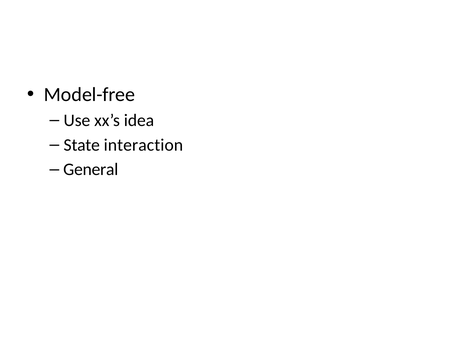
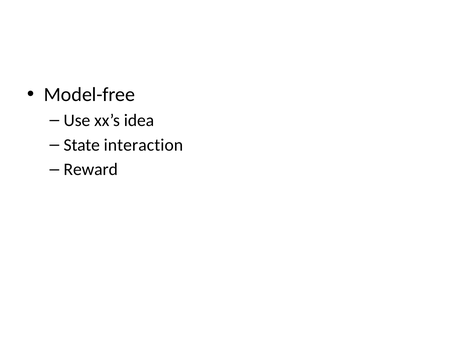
General: General -> Reward
